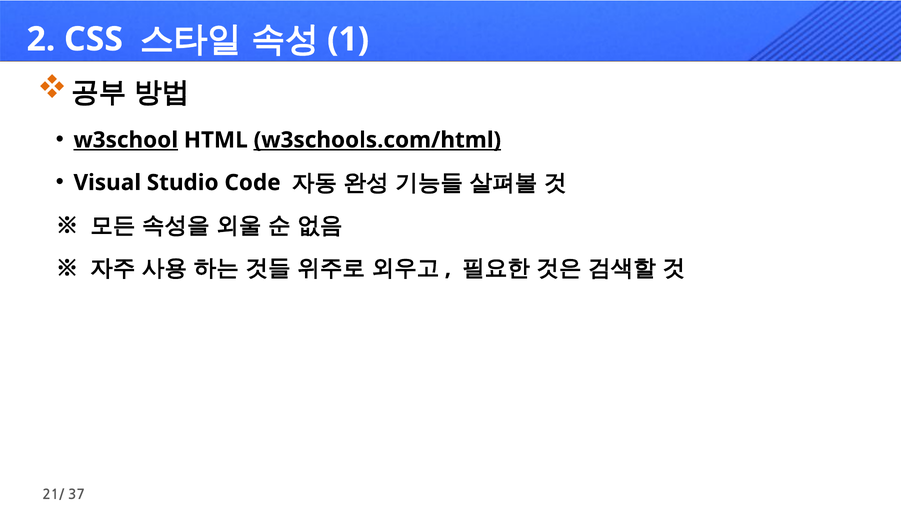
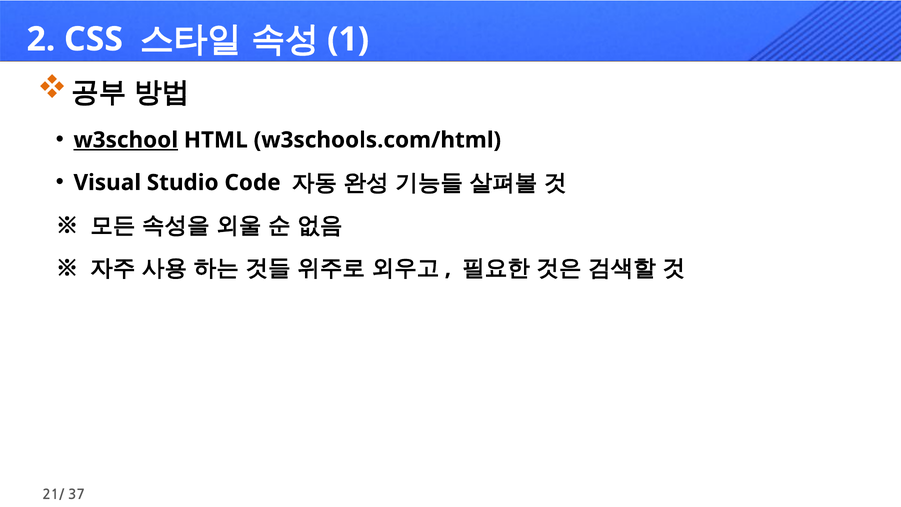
w3schools.com/html underline: present -> none
